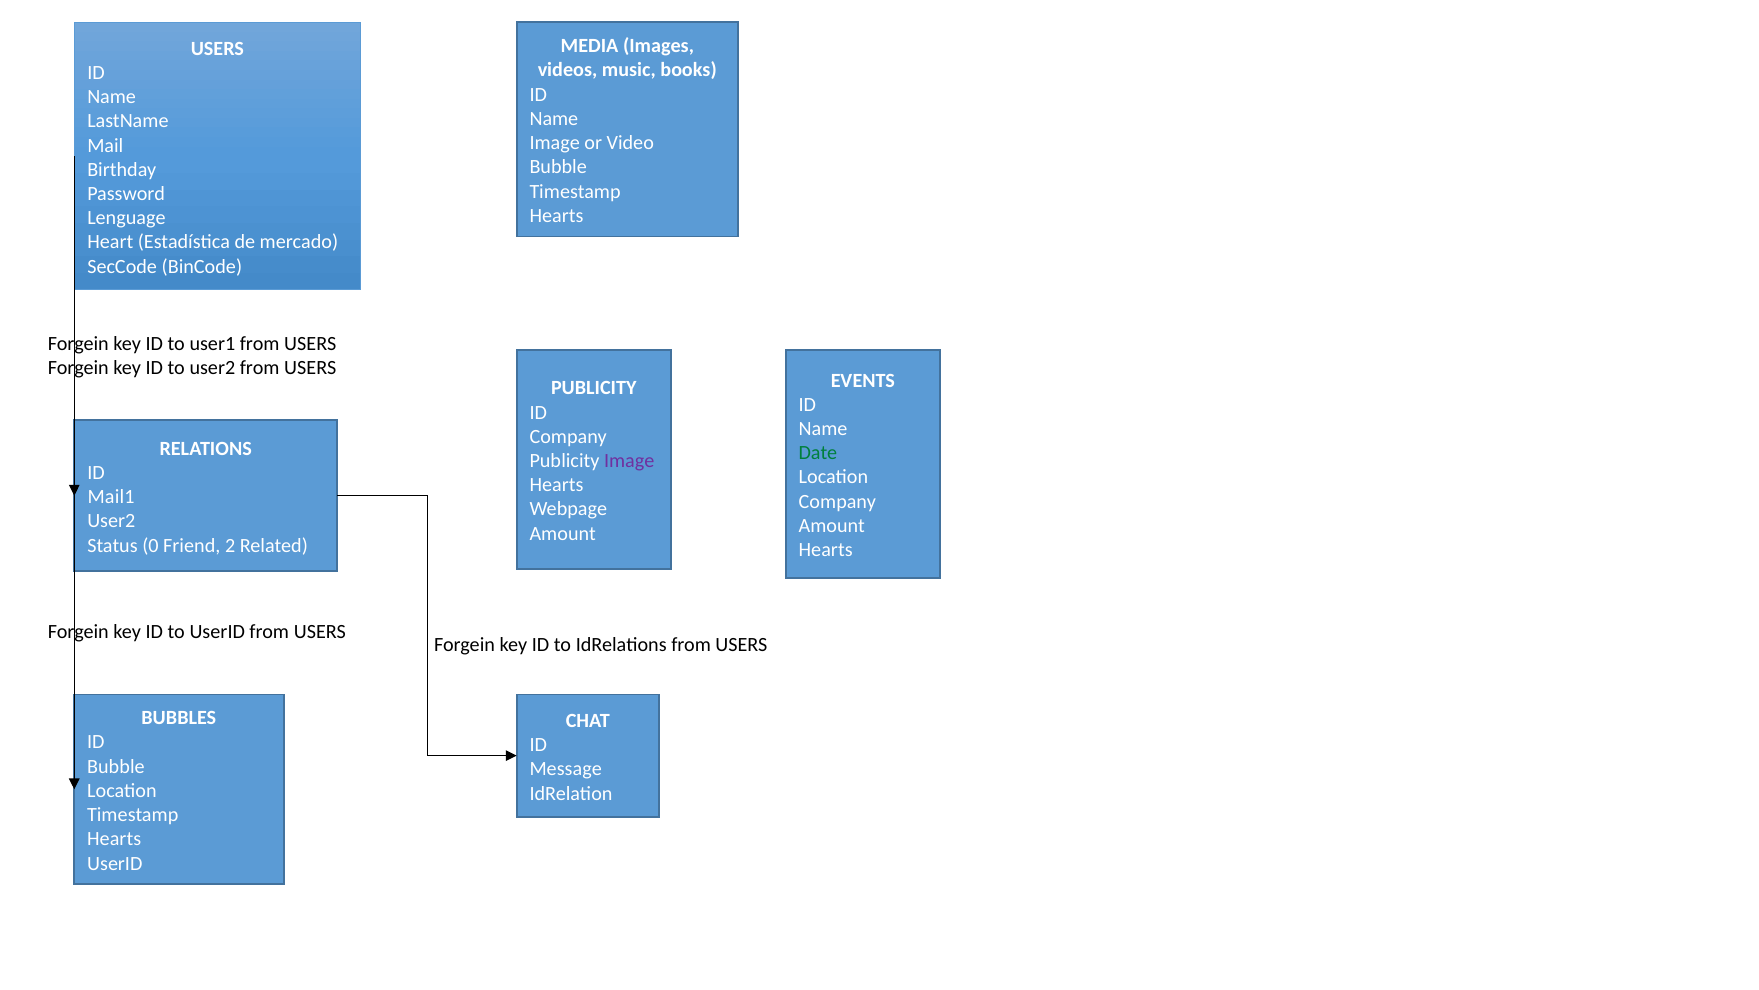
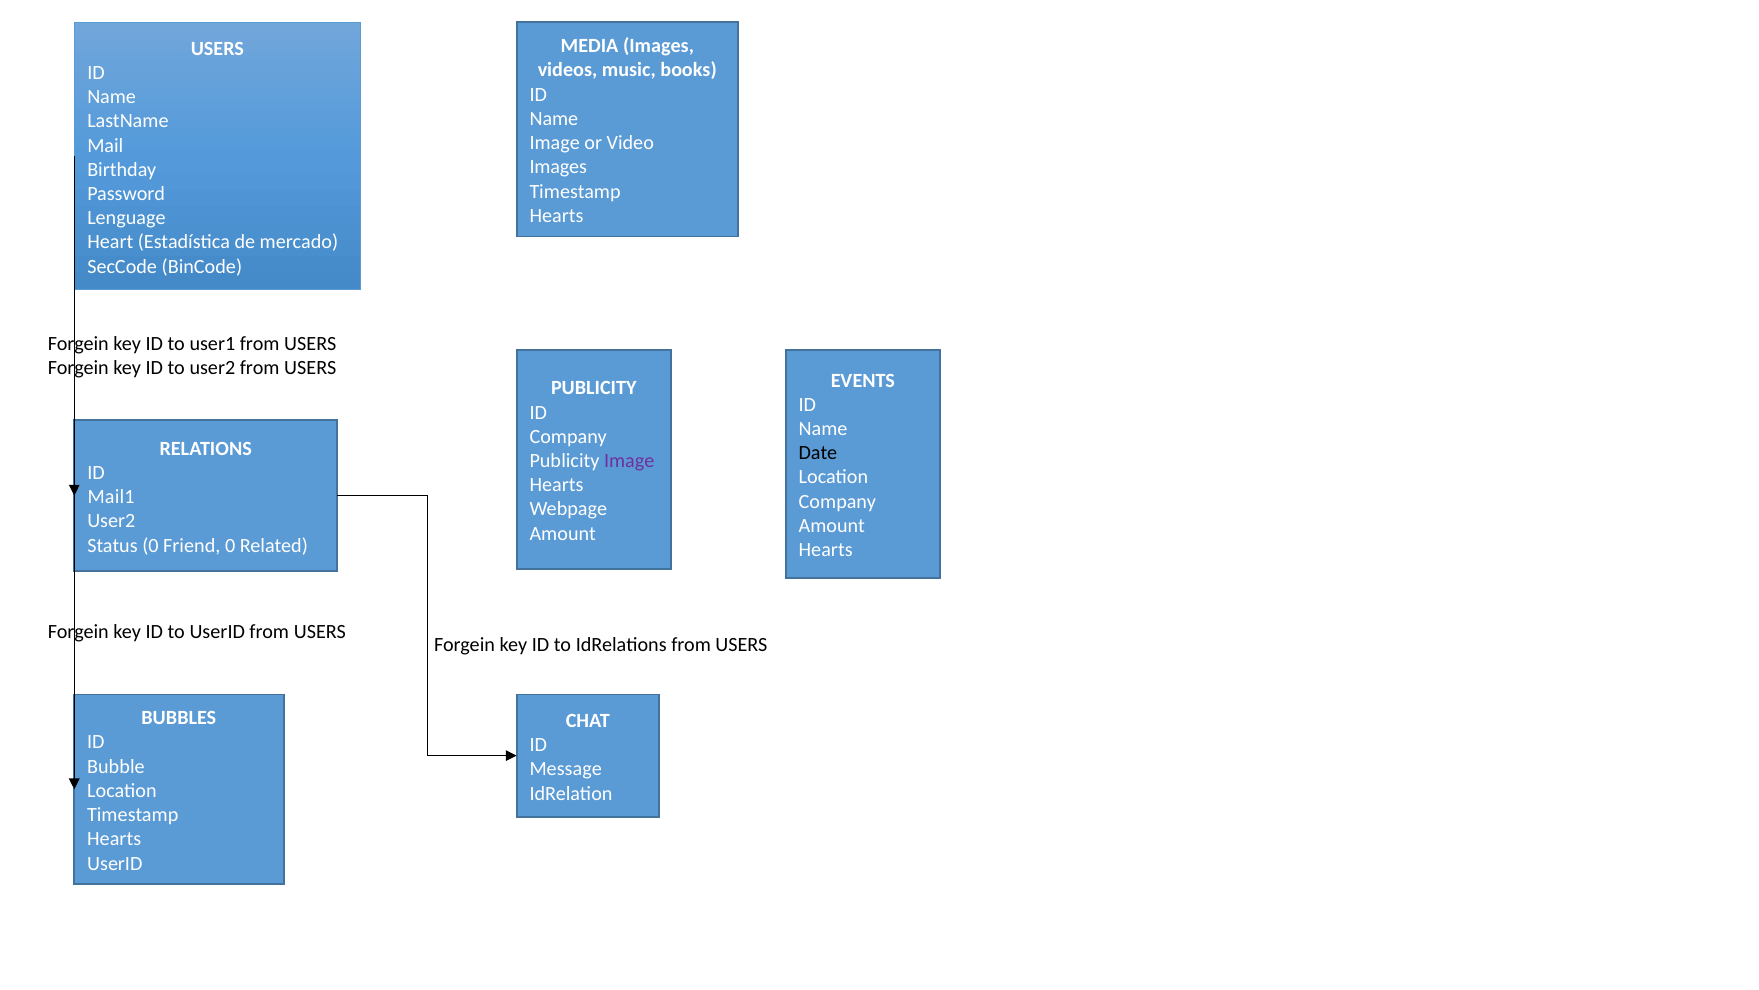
Bubble at (558, 167): Bubble -> Images
Date colour: green -> black
Friend 2: 2 -> 0
